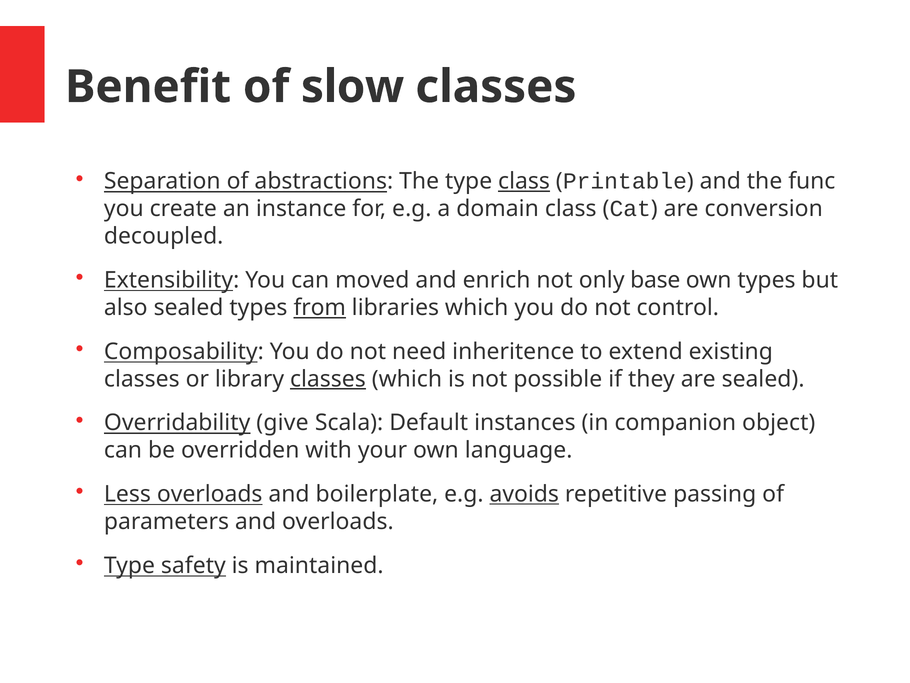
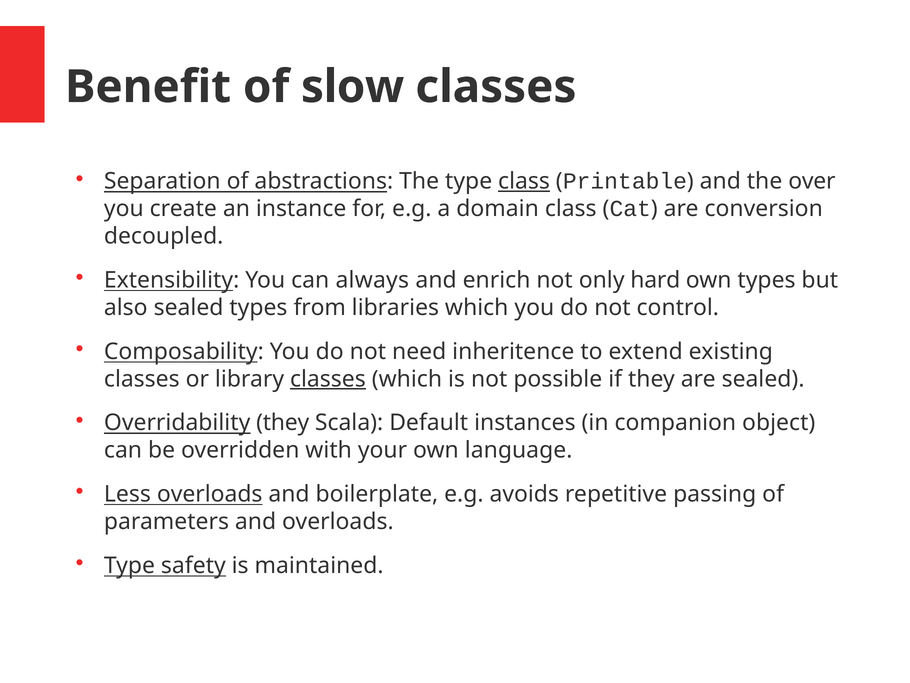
func: func -> over
moved: moved -> always
base: base -> hard
from underline: present -> none
Overridability give: give -> they
avoids underline: present -> none
